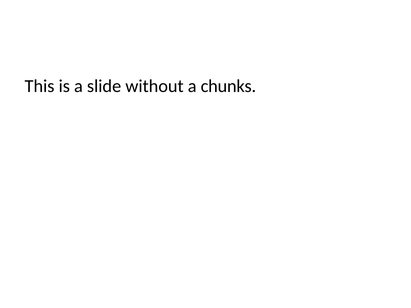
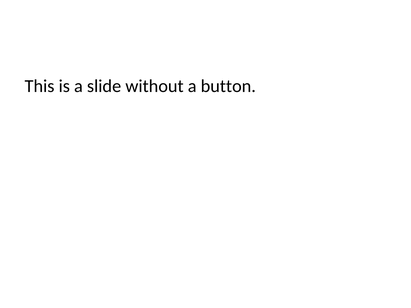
chunks: chunks -> button
